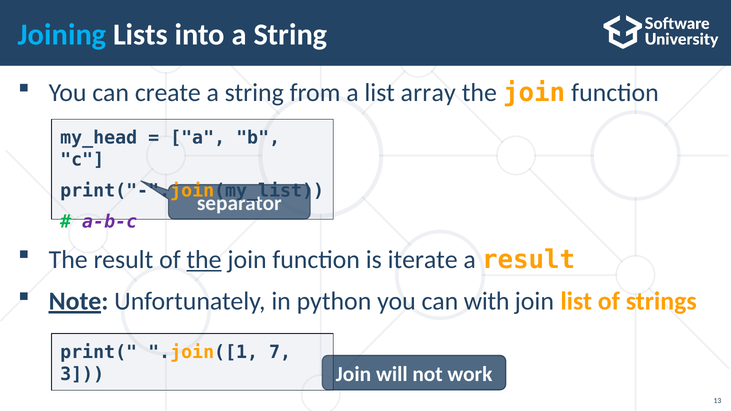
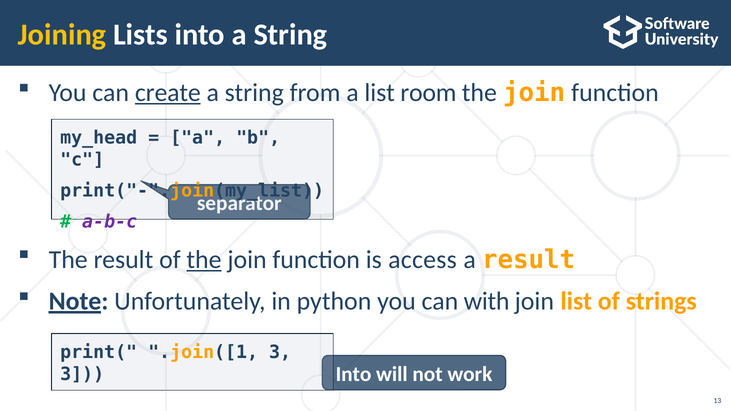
Joining colour: light blue -> yellow
create underline: none -> present
array: array -> room
iterate: iterate -> access
.join([1 7: 7 -> 3
Join at (353, 374): Join -> Into
